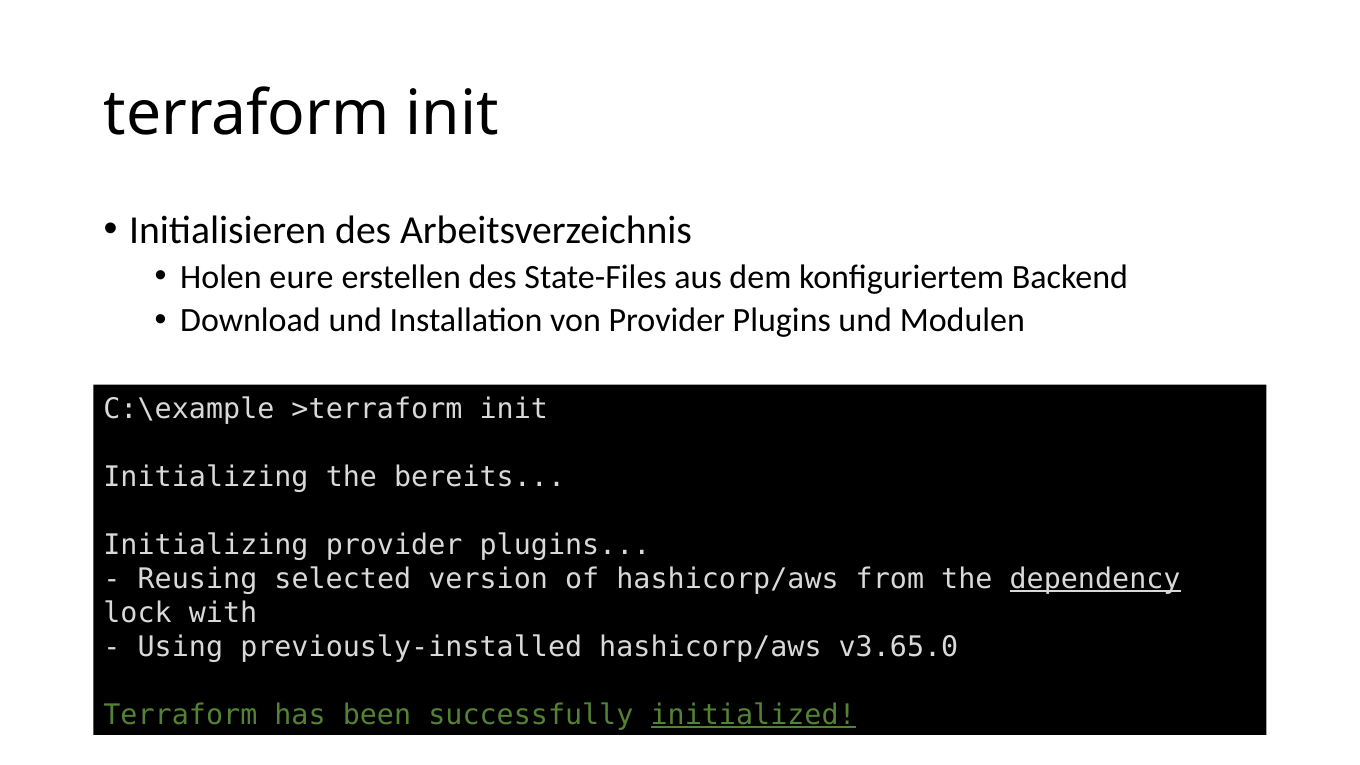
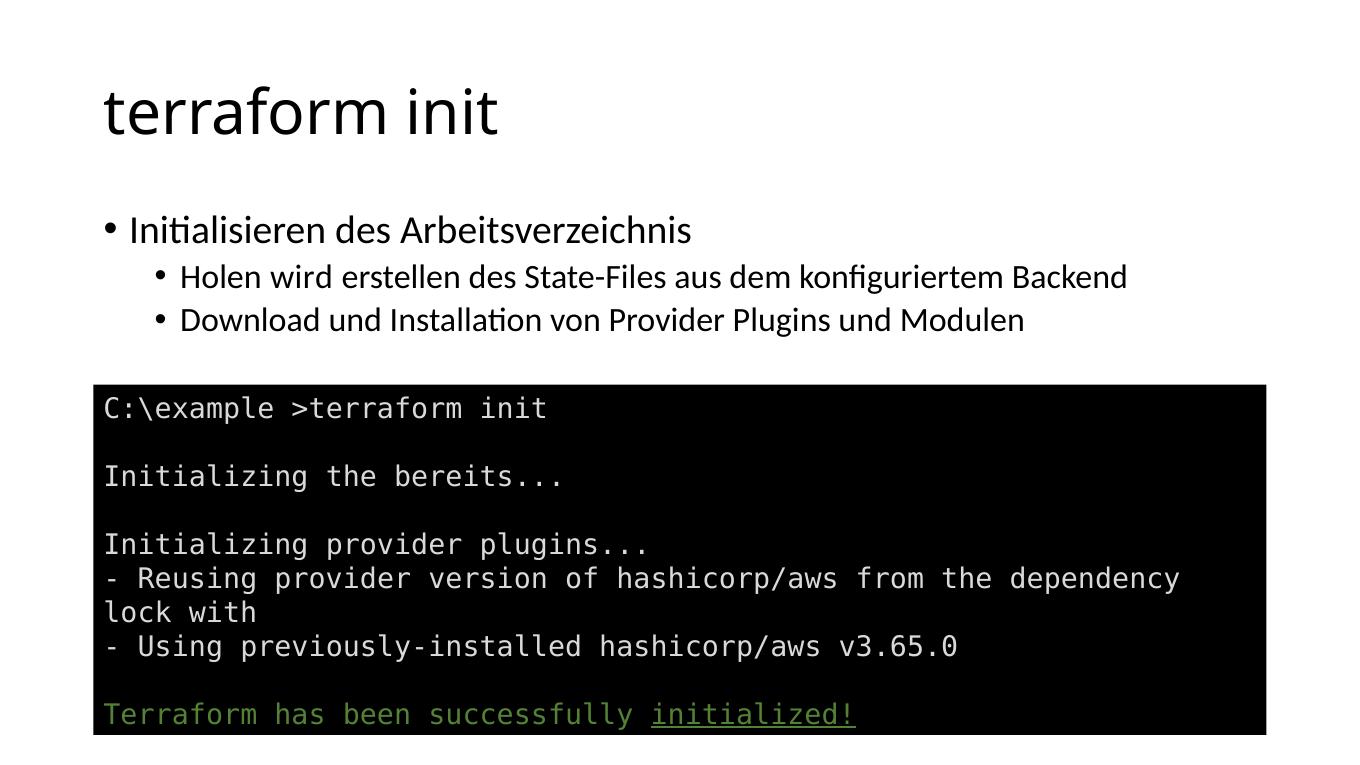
eure: eure -> wird
Reusing selected: selected -> provider
dependency underline: present -> none
